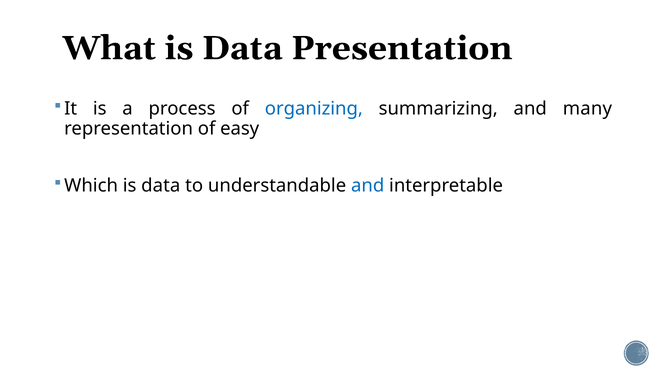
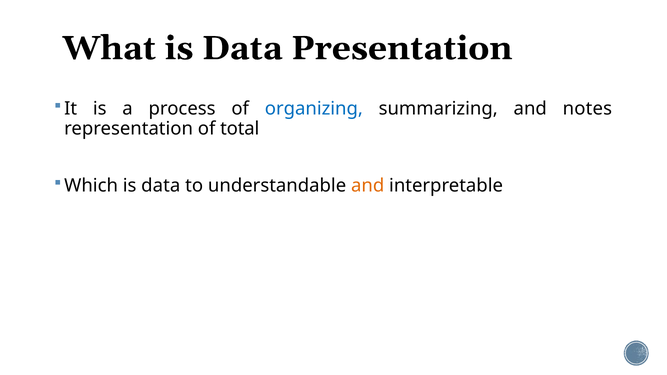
many: many -> notes
easy: easy -> total
and at (368, 186) colour: blue -> orange
